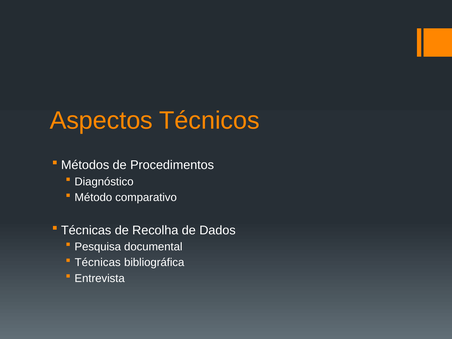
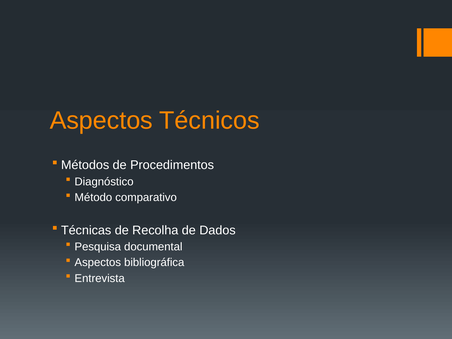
Técnicas at (98, 263): Técnicas -> Aspectos
